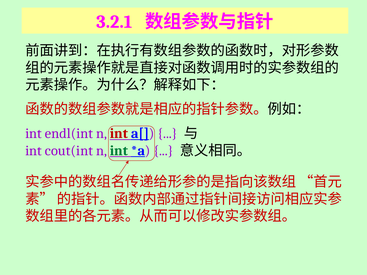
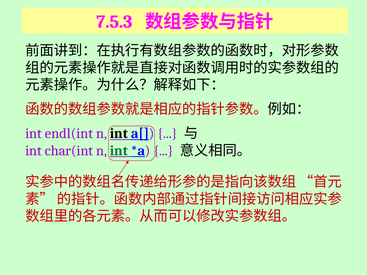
3.2.1: 3.2.1 -> 7.5.3
int at (119, 134) colour: red -> black
cout(int: cout(int -> char(int
